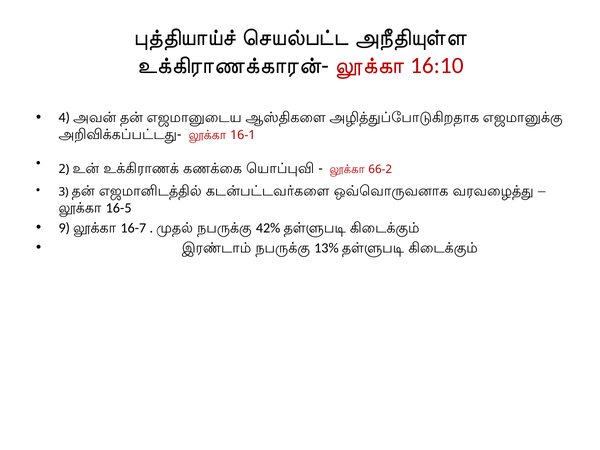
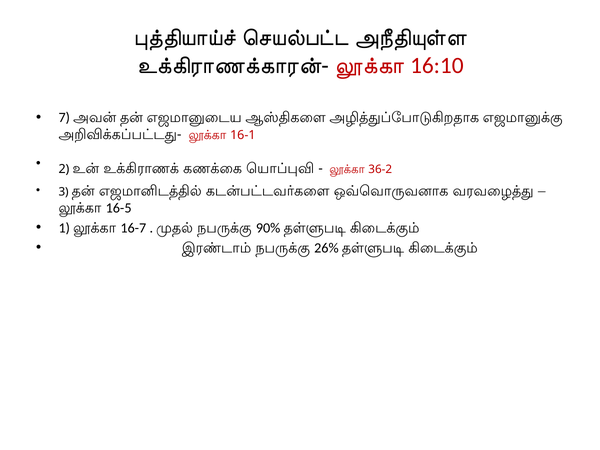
4: 4 -> 7
66-2: 66-2 -> 36-2
9: 9 -> 1
42%: 42% -> 90%
13%: 13% -> 26%
